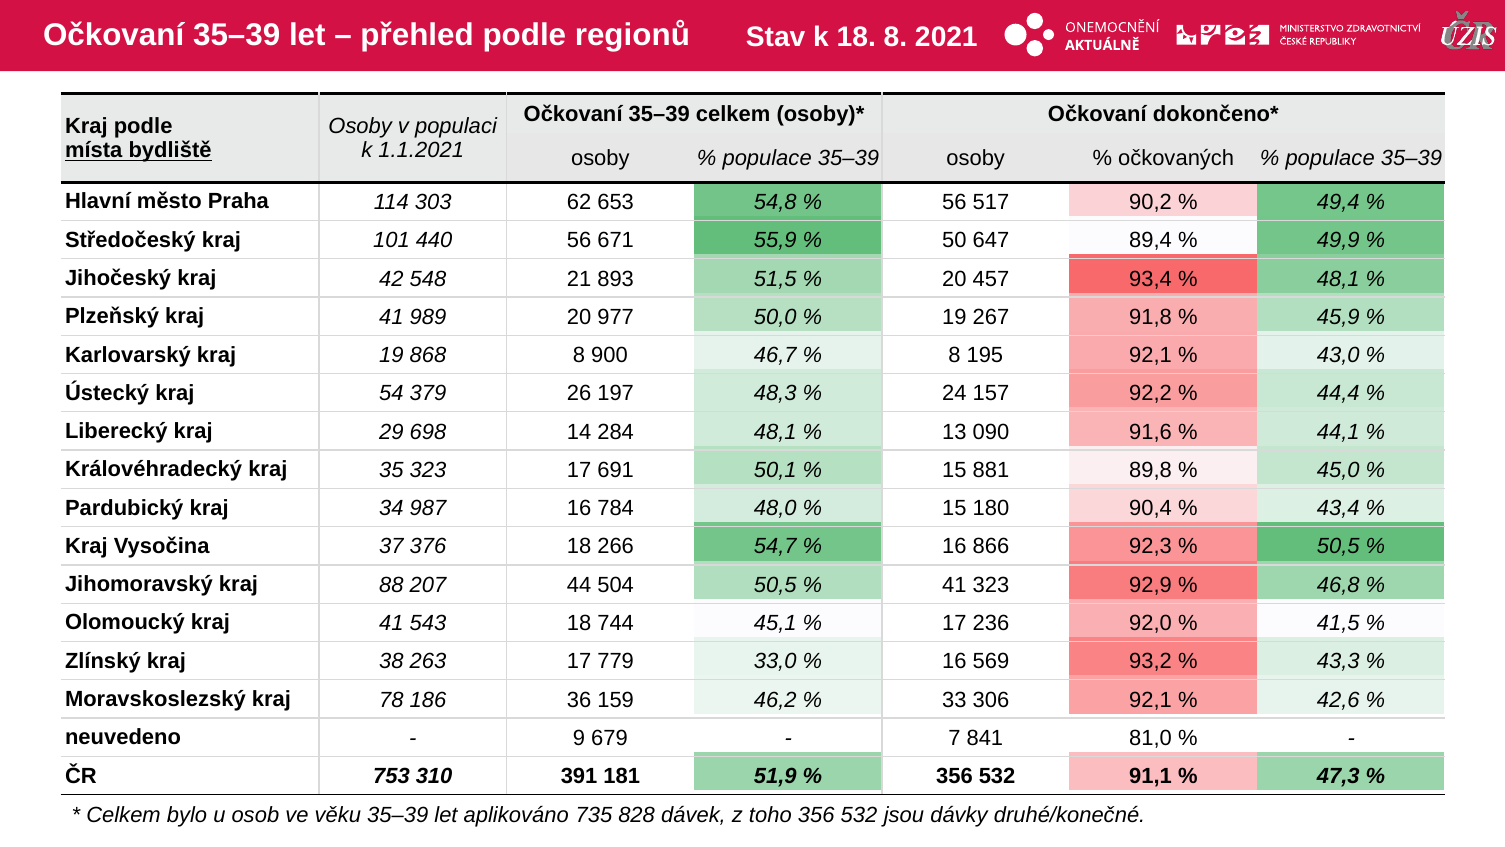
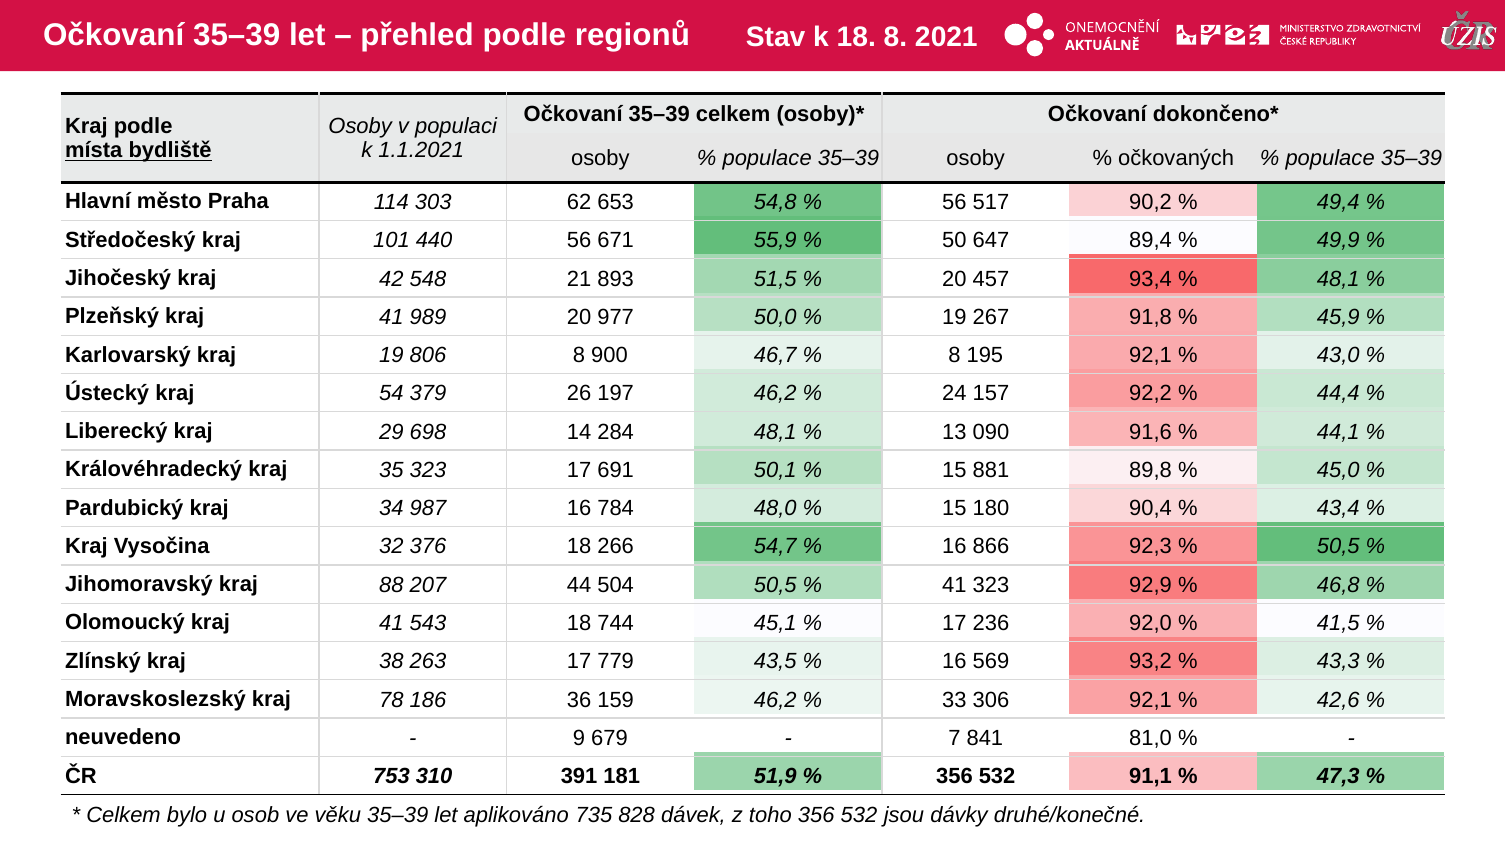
868: 868 -> 806
197 48,3: 48,3 -> 46,2
37: 37 -> 32
33,0: 33,0 -> 43,5
